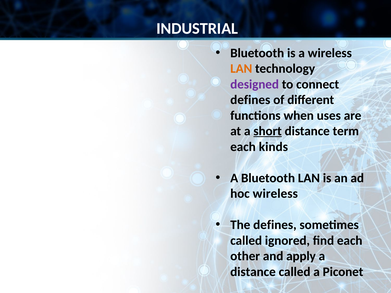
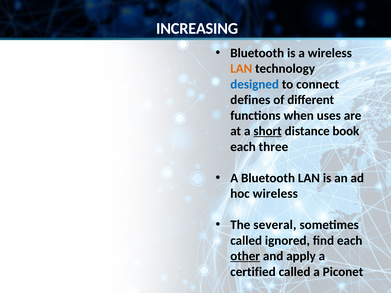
INDUSTRIAL: INDUSTRIAL -> INCREASING
designed colour: purple -> blue
term: term -> book
kinds: kinds -> three
The defines: defines -> several
other underline: none -> present
distance at (253, 272): distance -> certified
